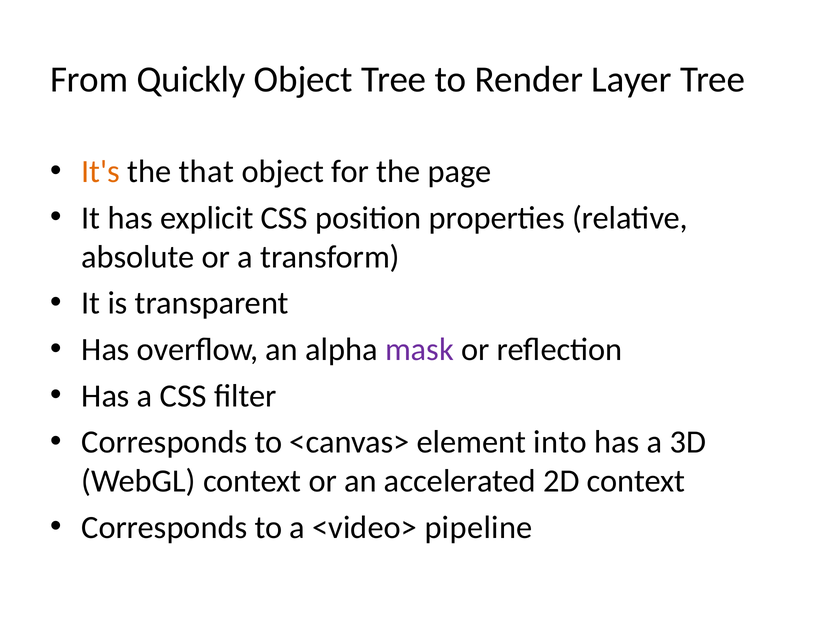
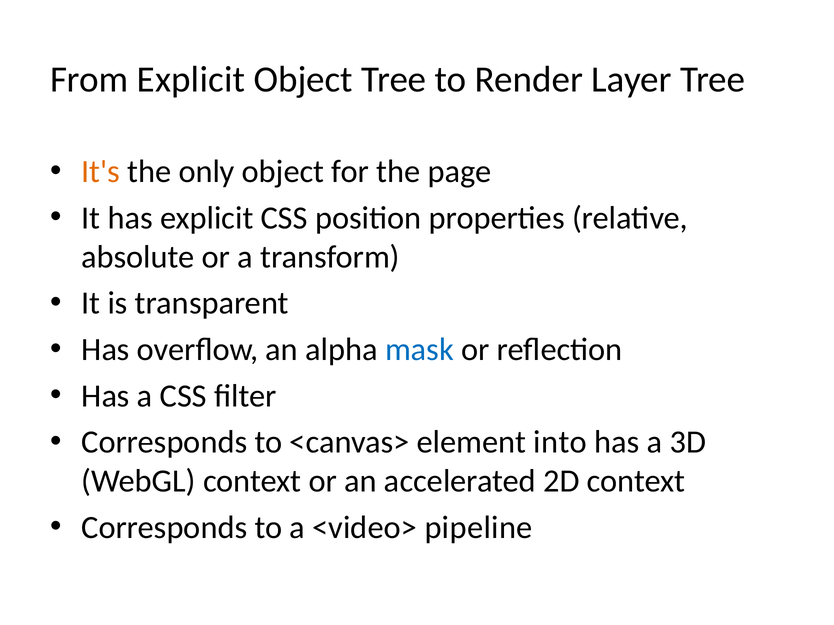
From Quickly: Quickly -> Explicit
that: that -> only
mask colour: purple -> blue
